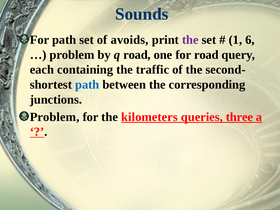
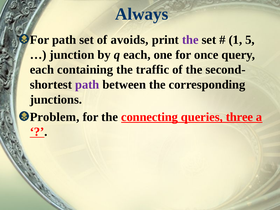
Sounds: Sounds -> Always
6: 6 -> 5
problem at (72, 55): problem -> junction
q road: road -> each
for road: road -> once
path at (87, 85) colour: blue -> purple
kilometers: kilometers -> connecting
